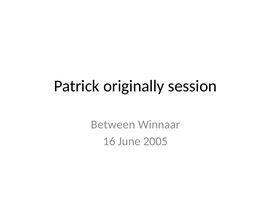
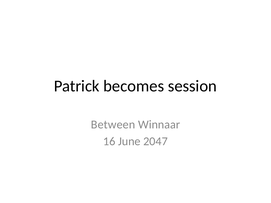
originally: originally -> becomes
2005: 2005 -> 2047
